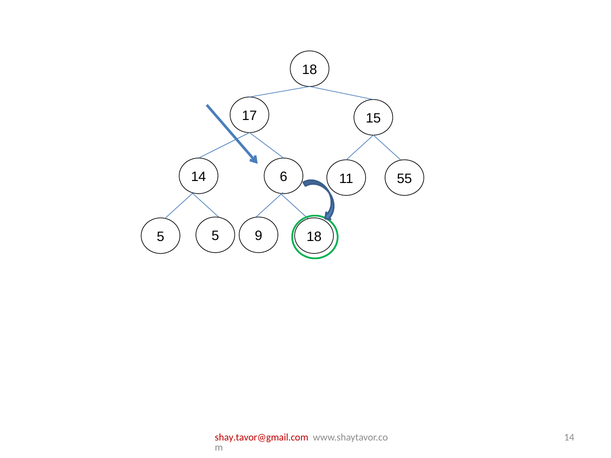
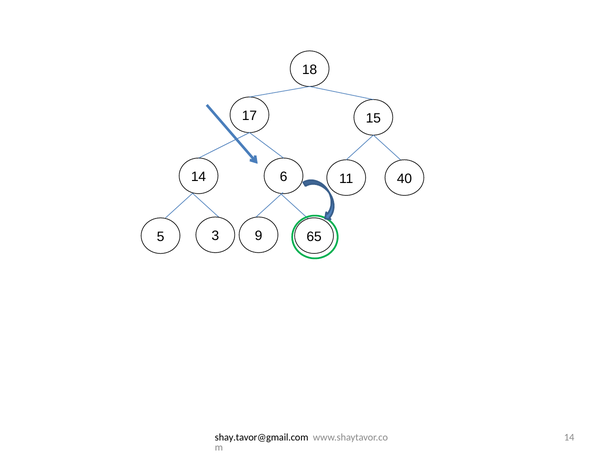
55: 55 -> 40
5 5: 5 -> 3
9 18: 18 -> 65
shay.tavor@gmail.com colour: red -> black
